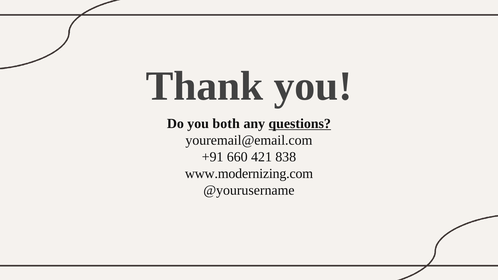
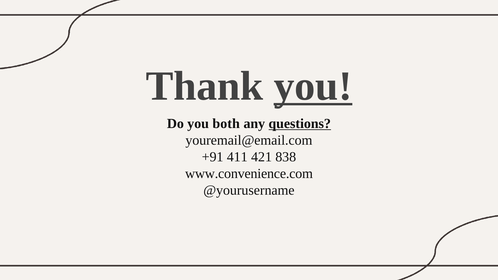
you at (313, 86) underline: none -> present
660: 660 -> 411
www.modernizing.com: www.modernizing.com -> www.convenience.com
